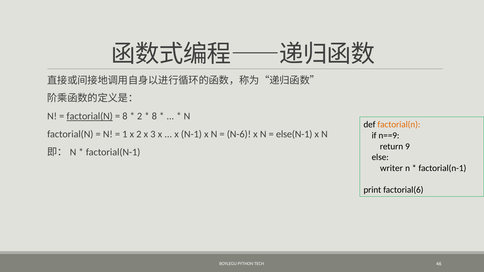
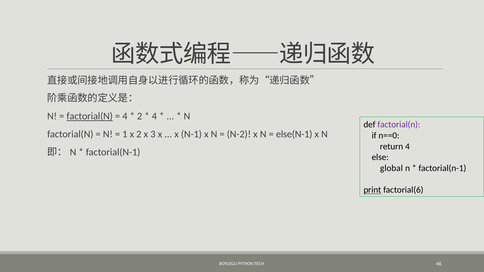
8 at (125, 116): 8 -> 4
8 at (154, 116): 8 -> 4
factorial(n at (399, 125) colour: orange -> purple
N-6: N-6 -> N-2
n==9: n==9 -> n==0
return 9: 9 -> 4
writer: writer -> global
print underline: none -> present
